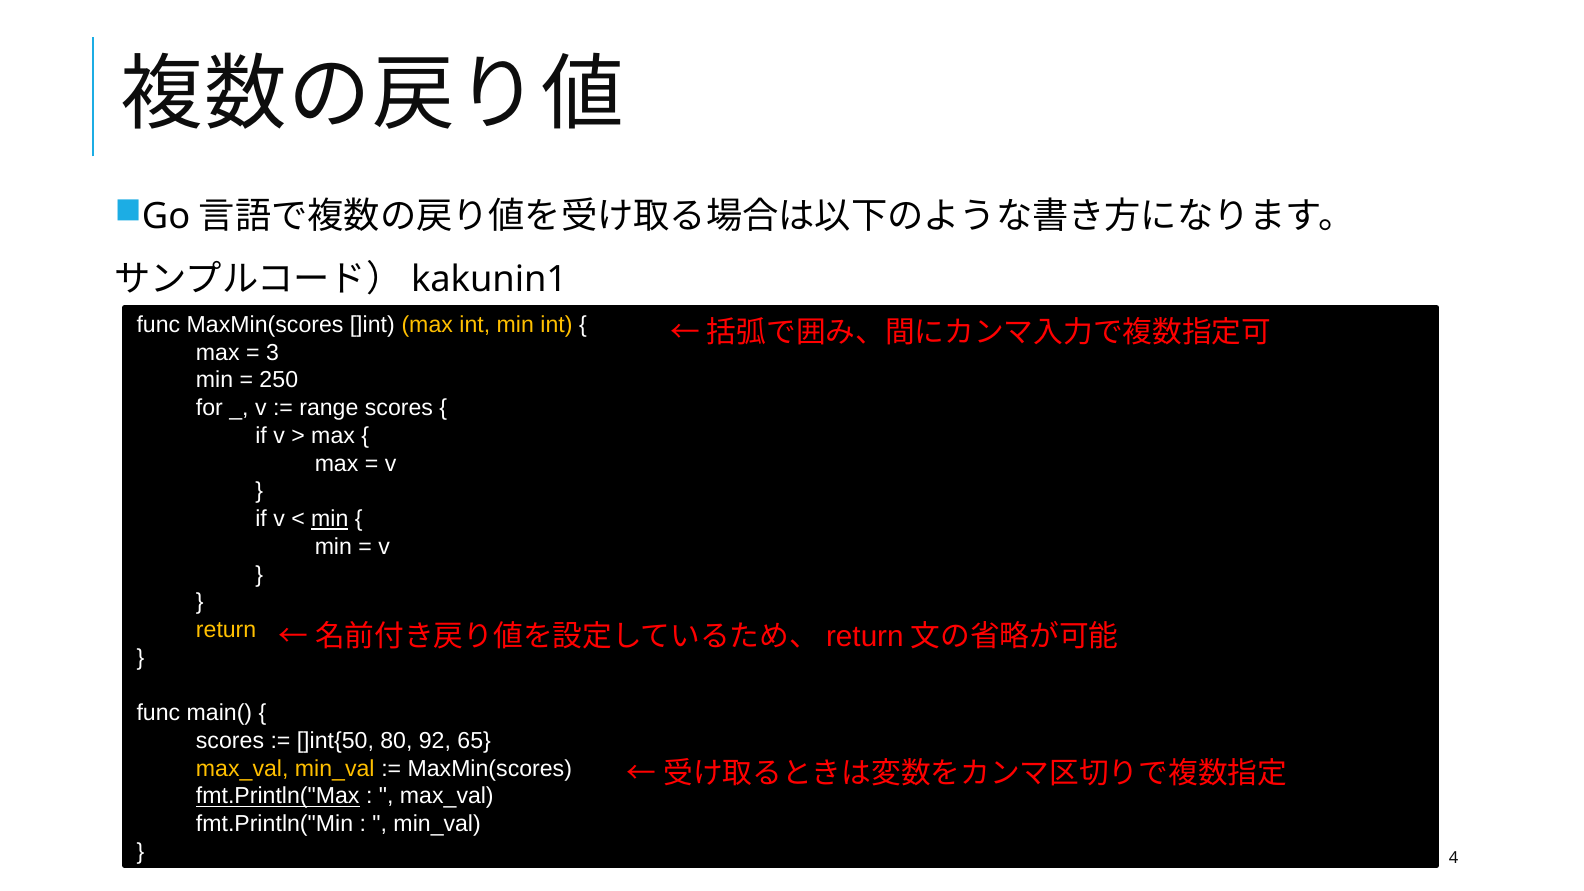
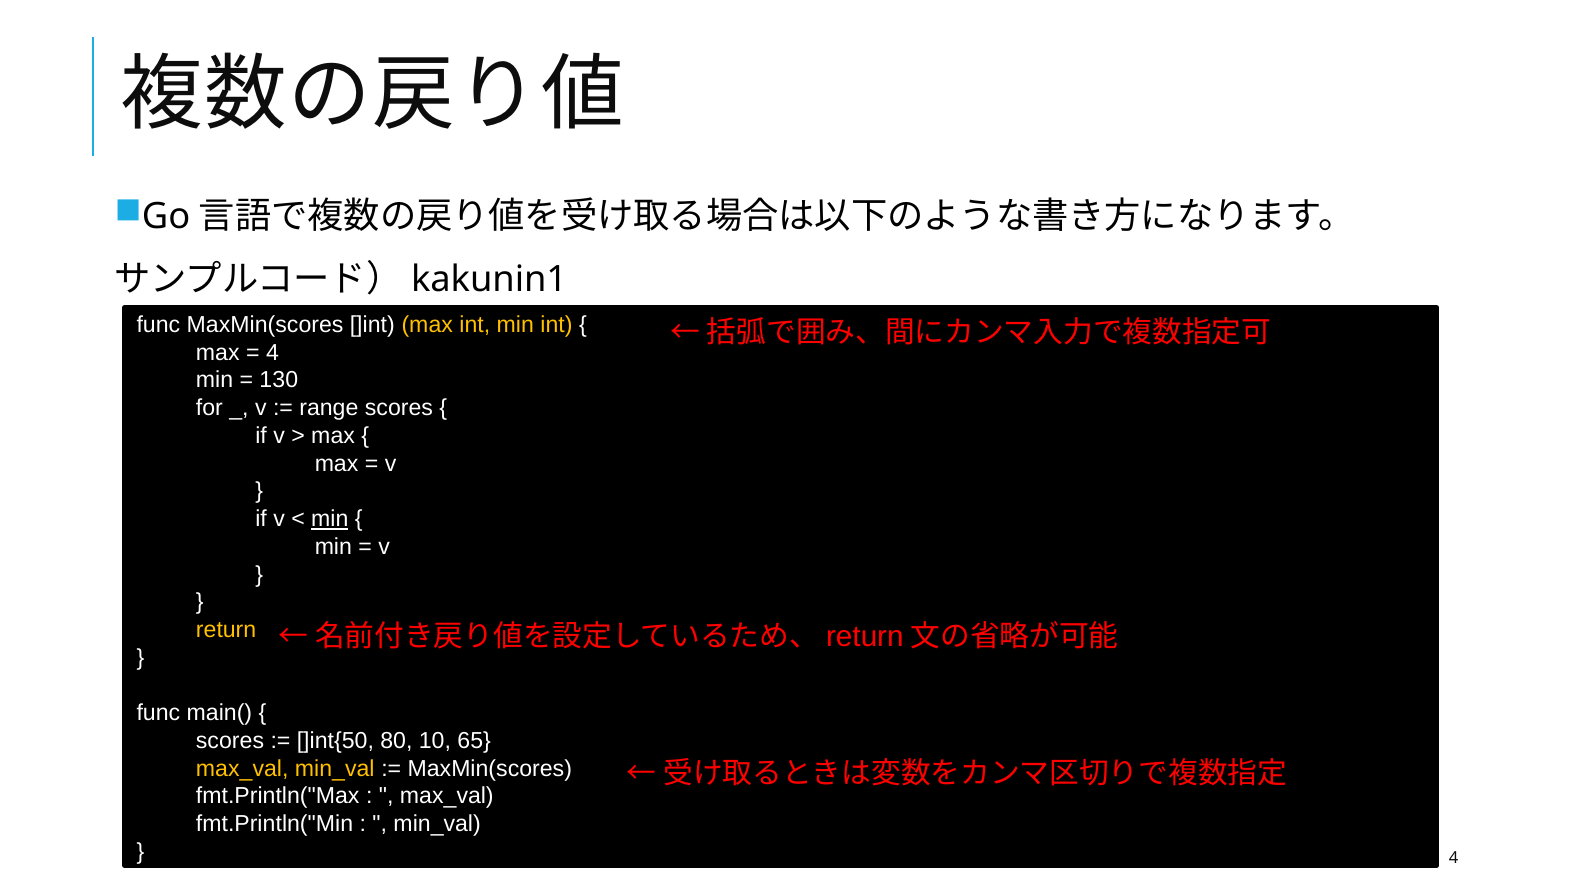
3 at (272, 353): 3 -> 4
250: 250 -> 130
92: 92 -> 10
fmt.Println("Max underline: present -> none
